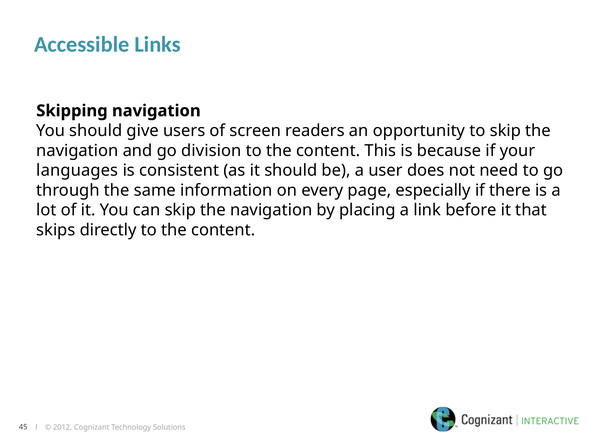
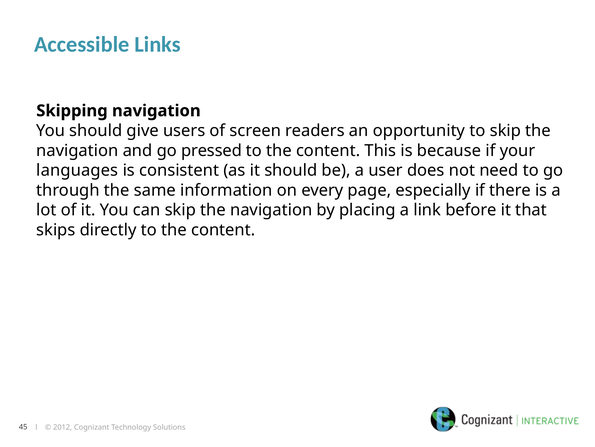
division: division -> pressed
